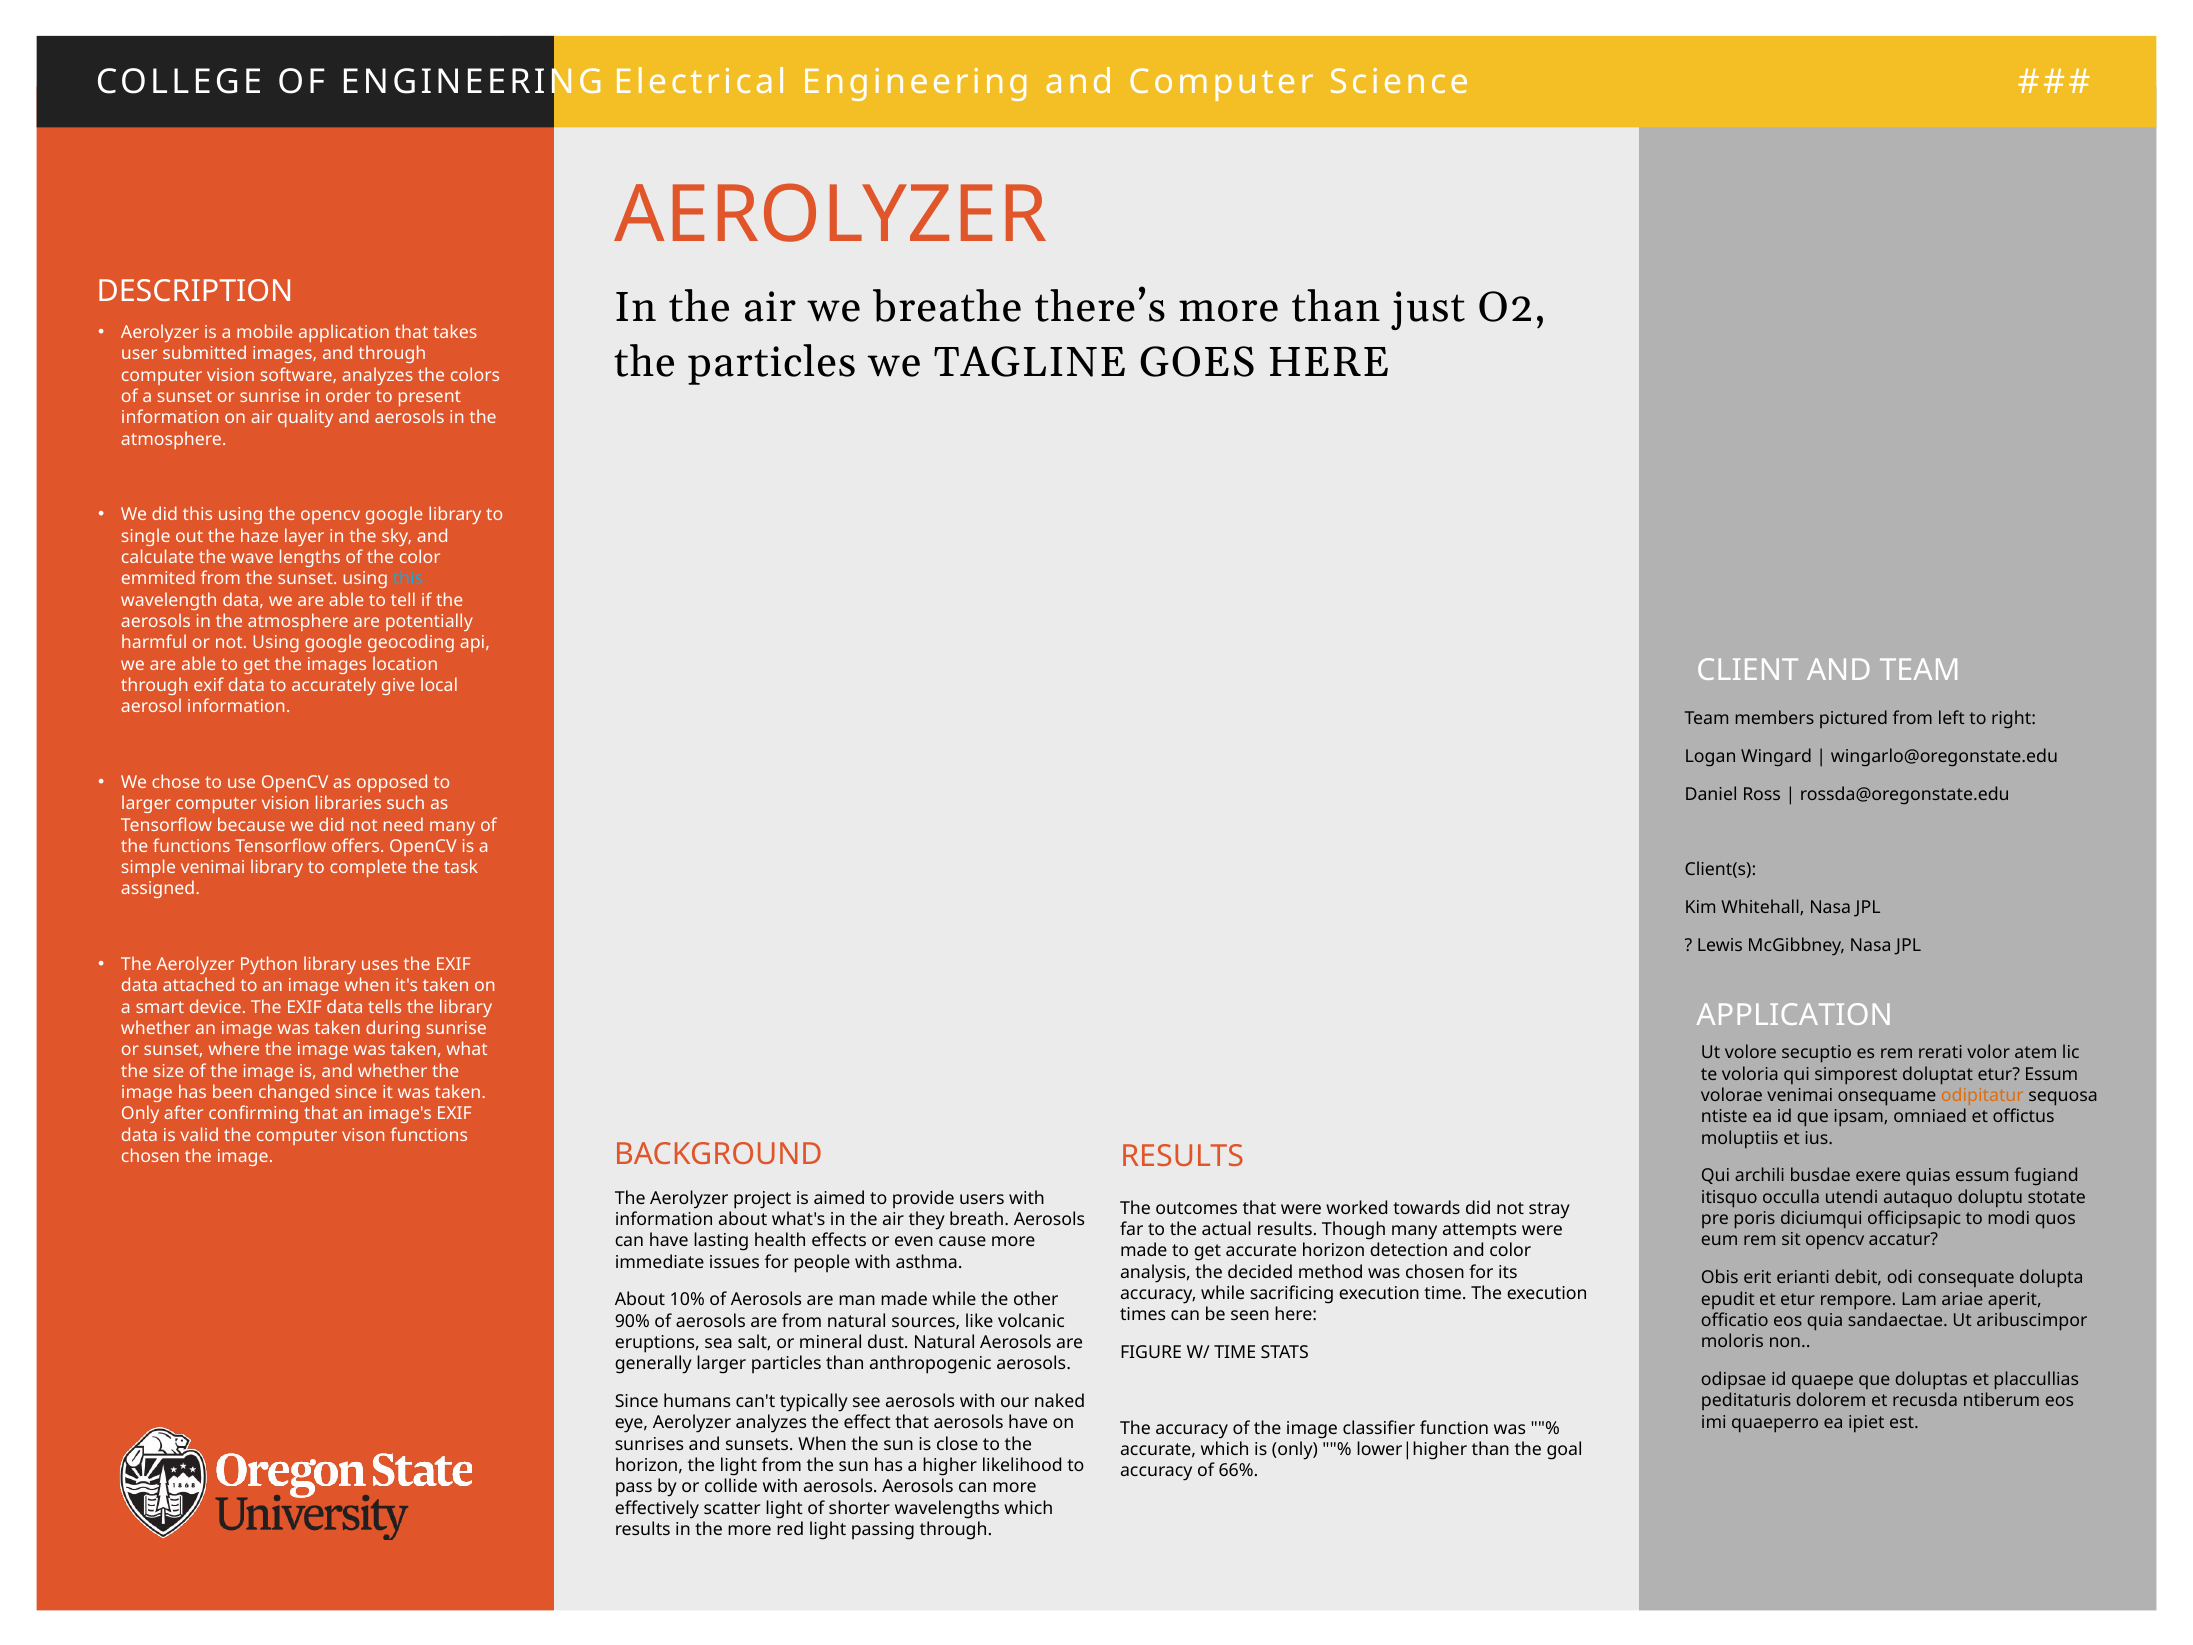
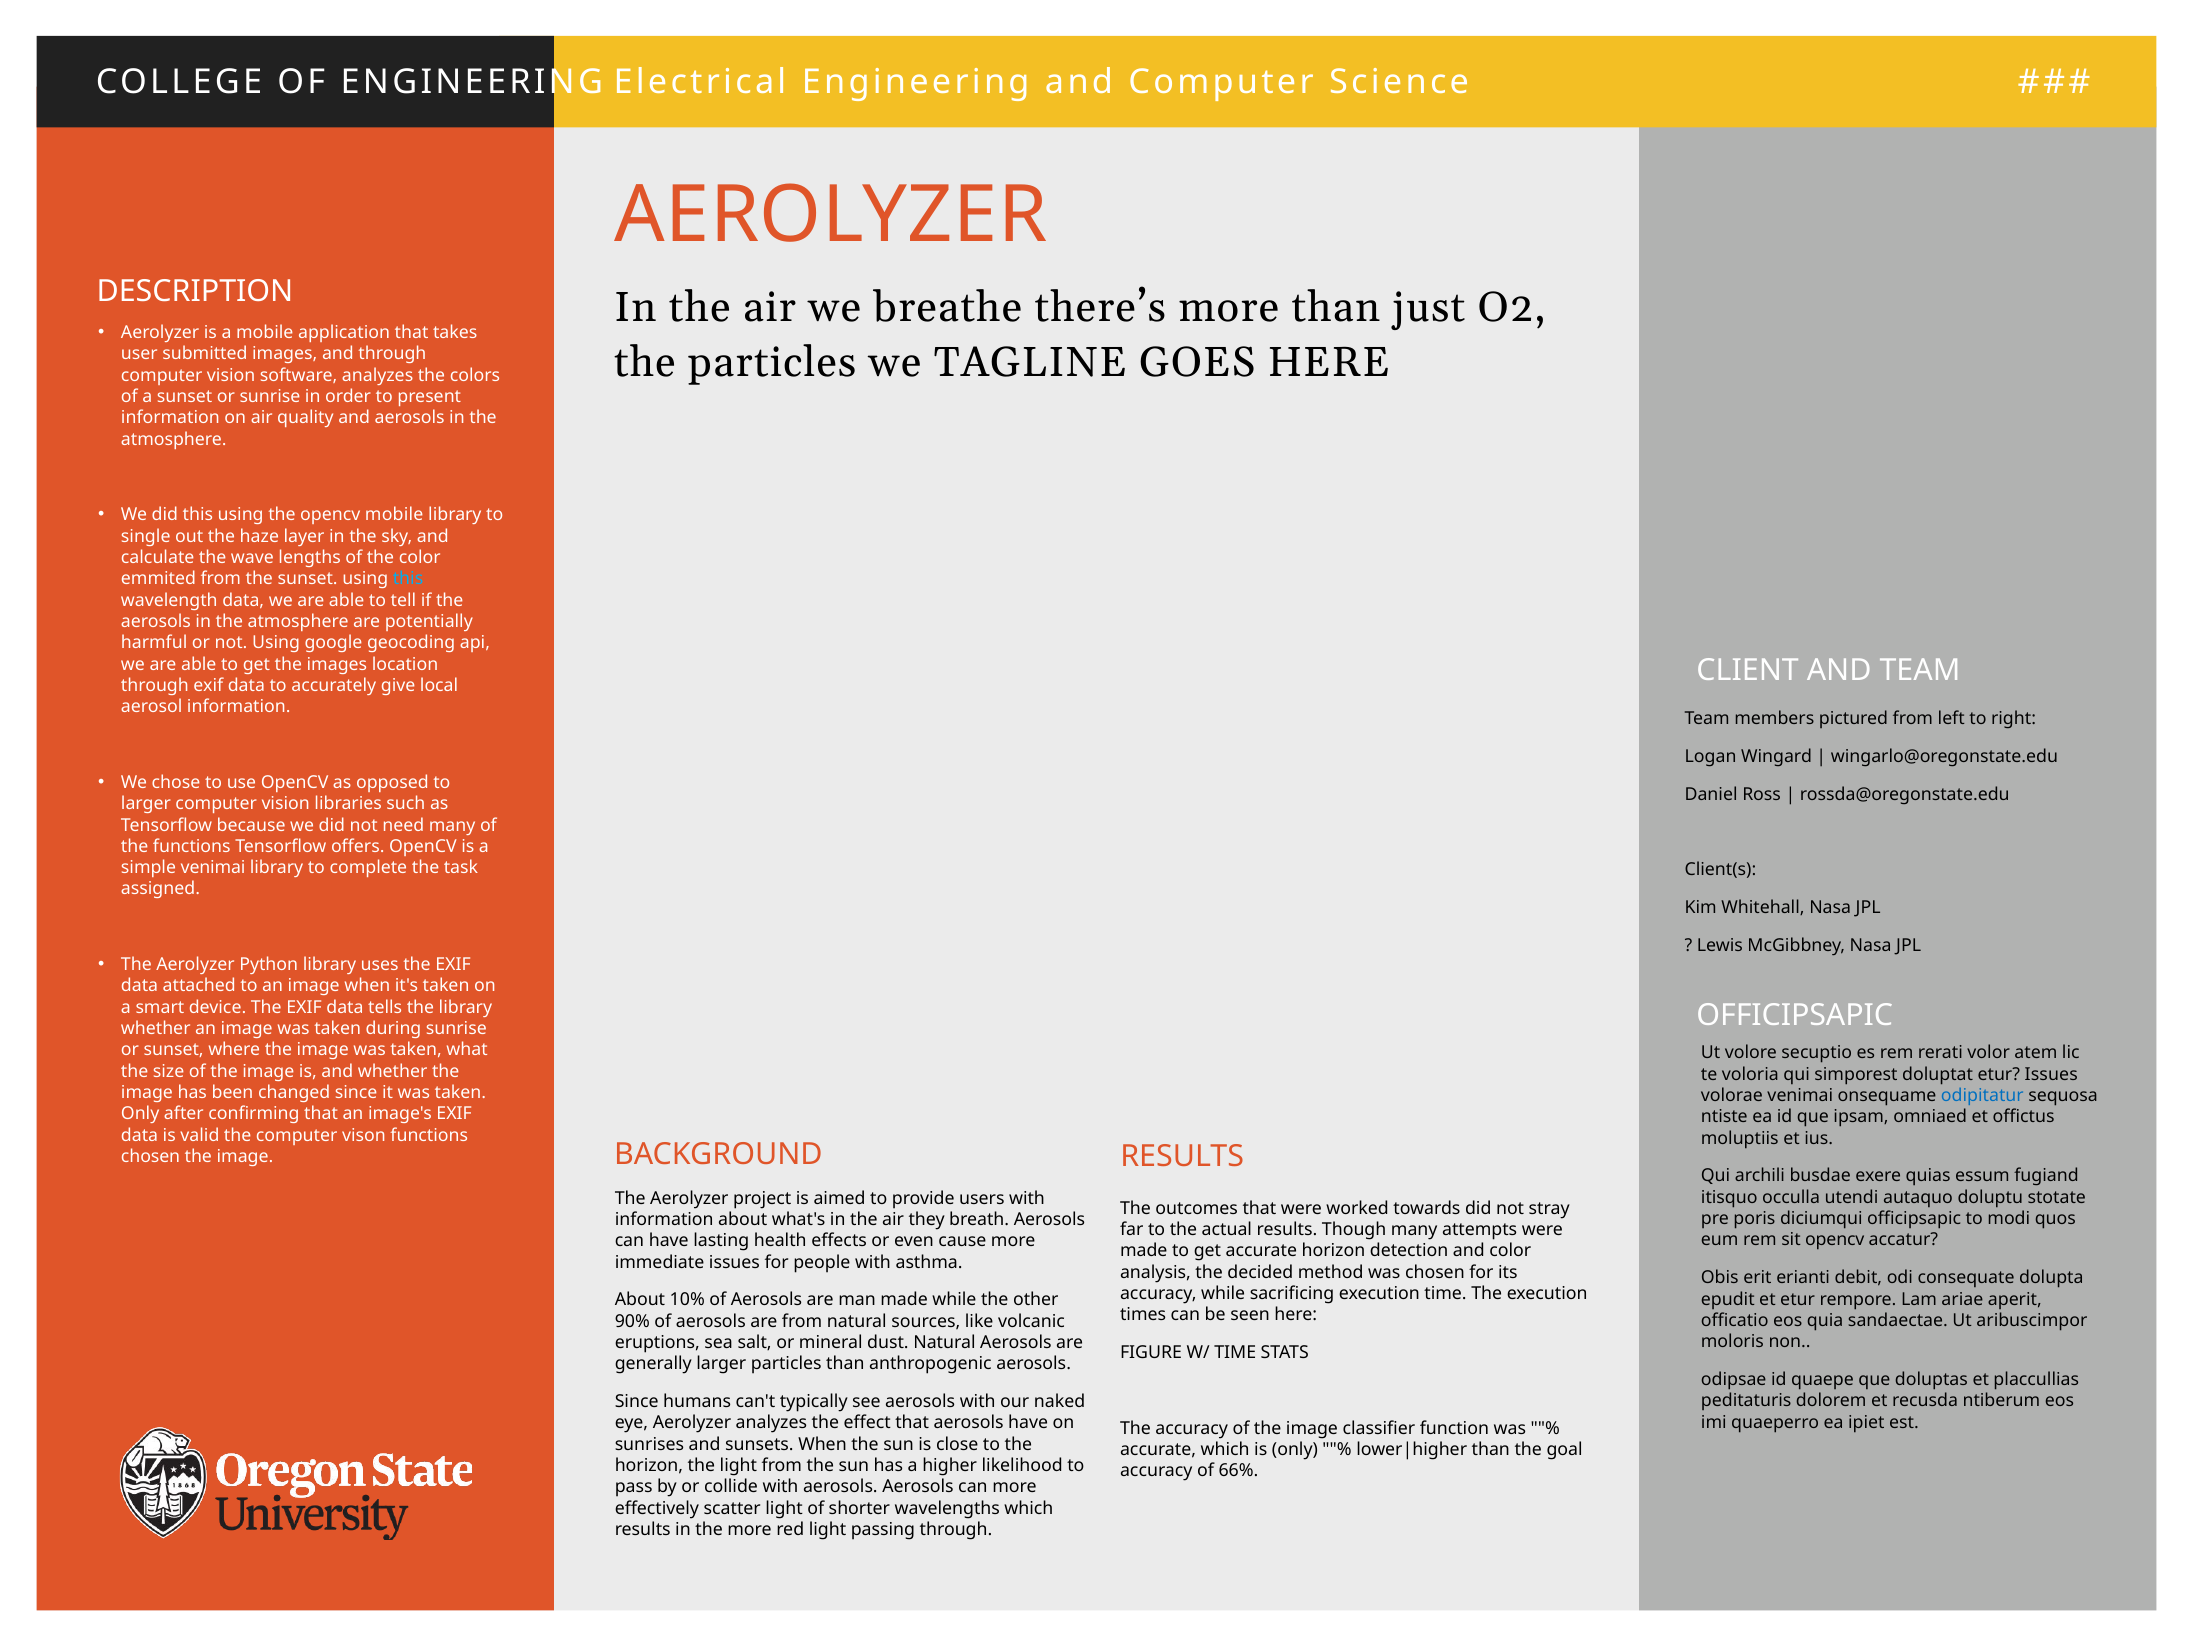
opencv google: google -> mobile
APPLICATION at (1795, 1015): APPLICATION -> OFFICIPSAPIC
etur Essum: Essum -> Issues
odipitatur colour: orange -> blue
